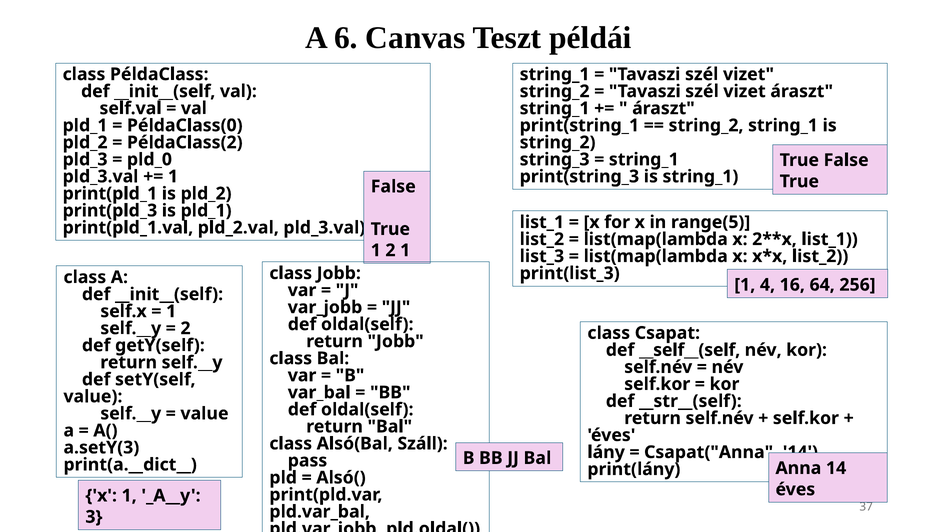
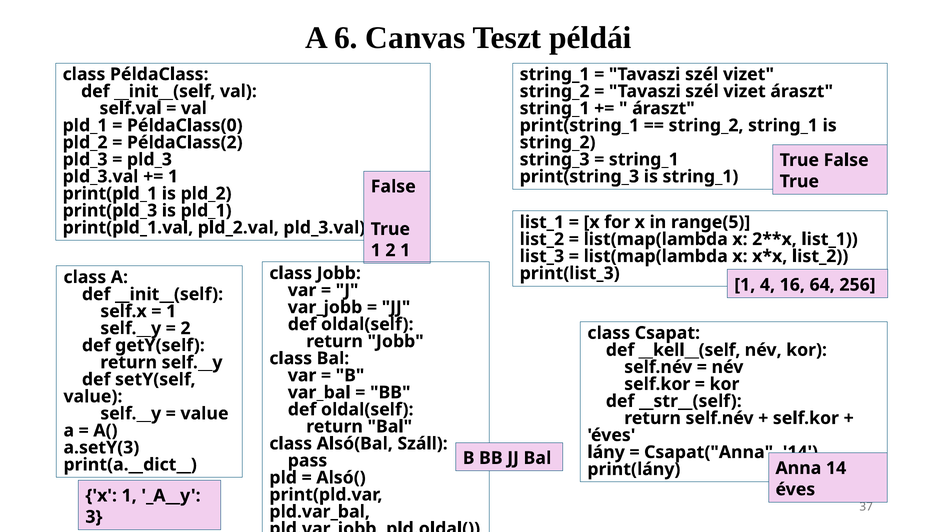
pld_0 at (149, 159): pld_0 -> pld_3
__self__(self: __self__(self -> __kell__(self
